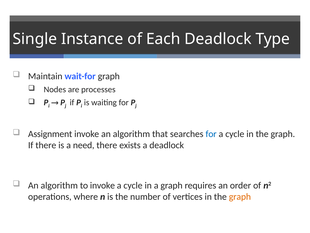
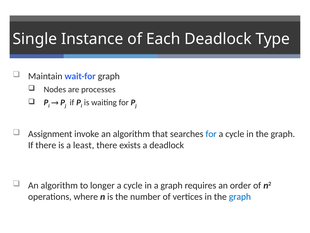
need: need -> least
to invoke: invoke -> longer
graph at (240, 196) colour: orange -> blue
